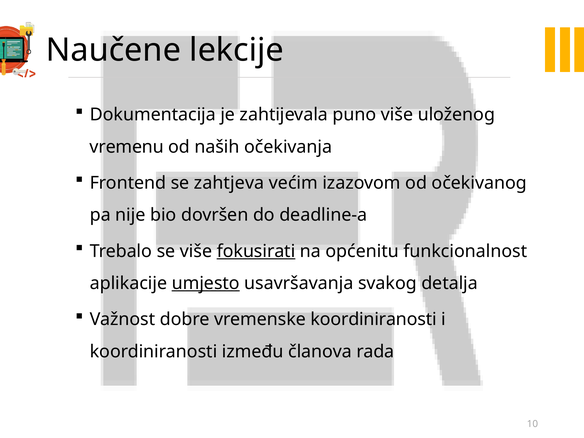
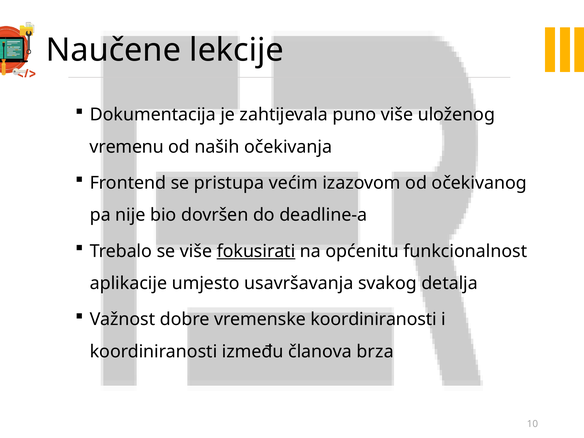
zahtjeva: zahtjeva -> pristupa
umjesto underline: present -> none
rada: rada -> brza
